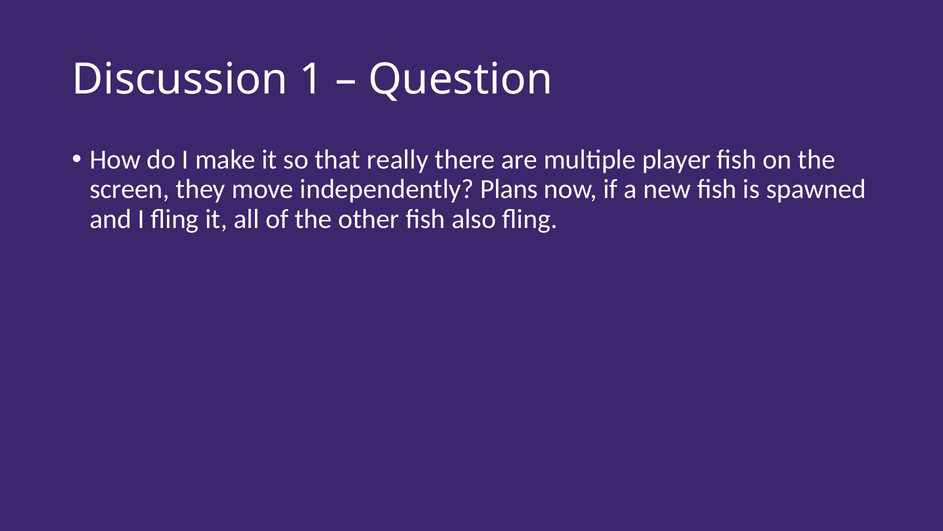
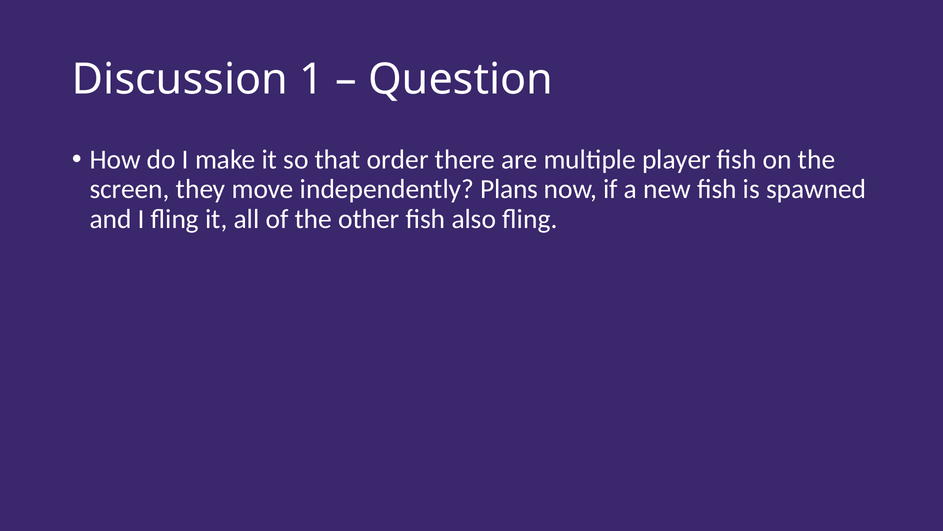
really: really -> order
